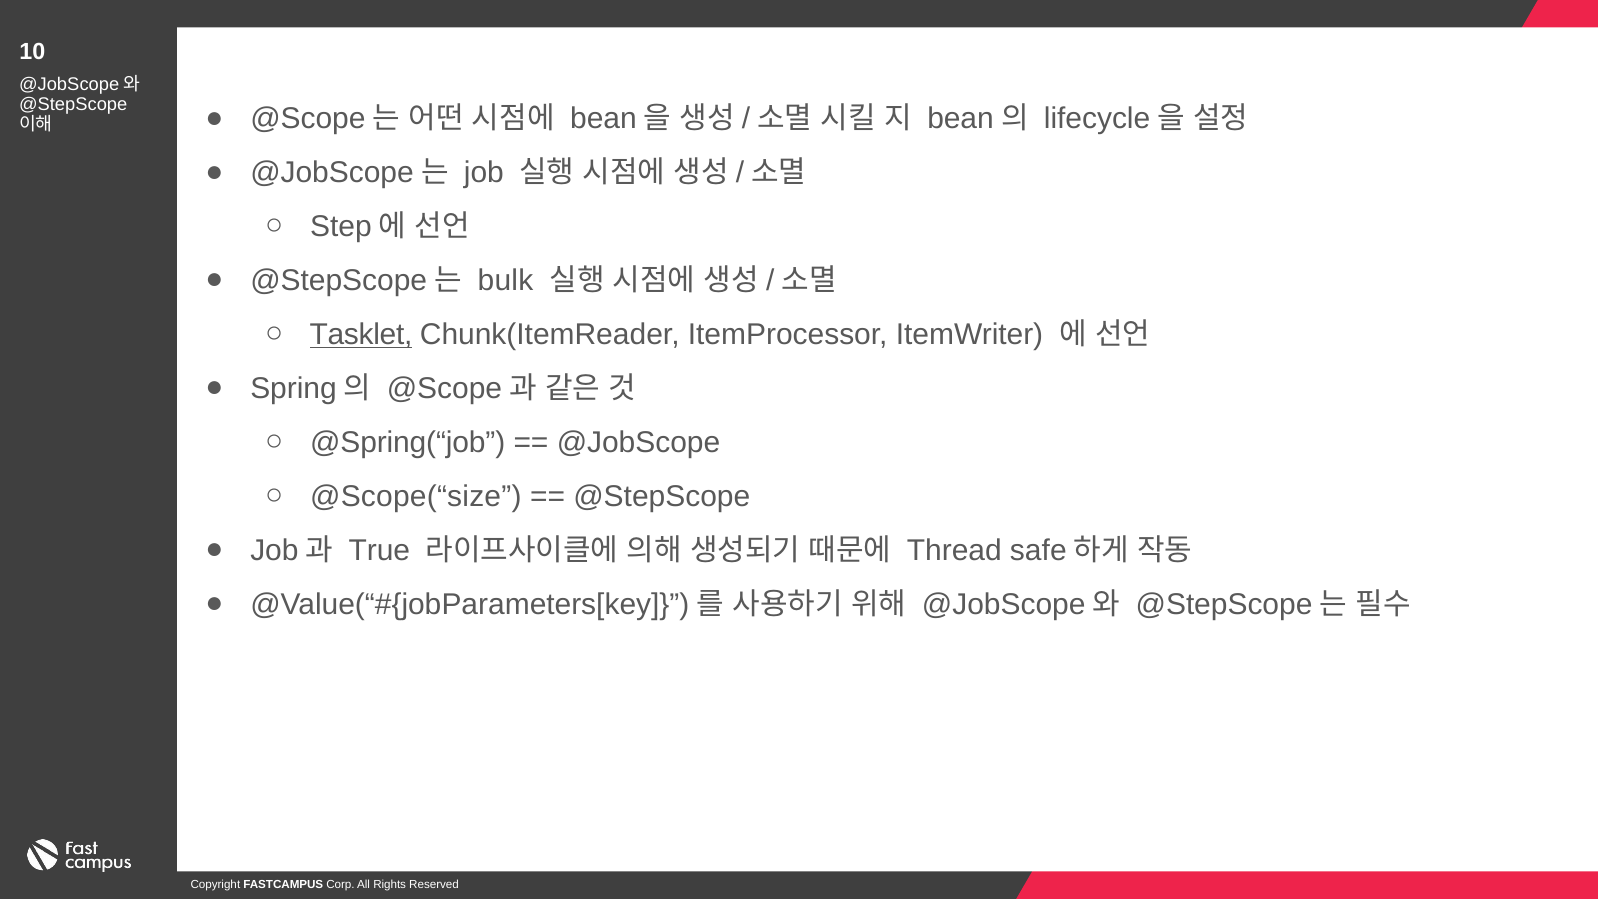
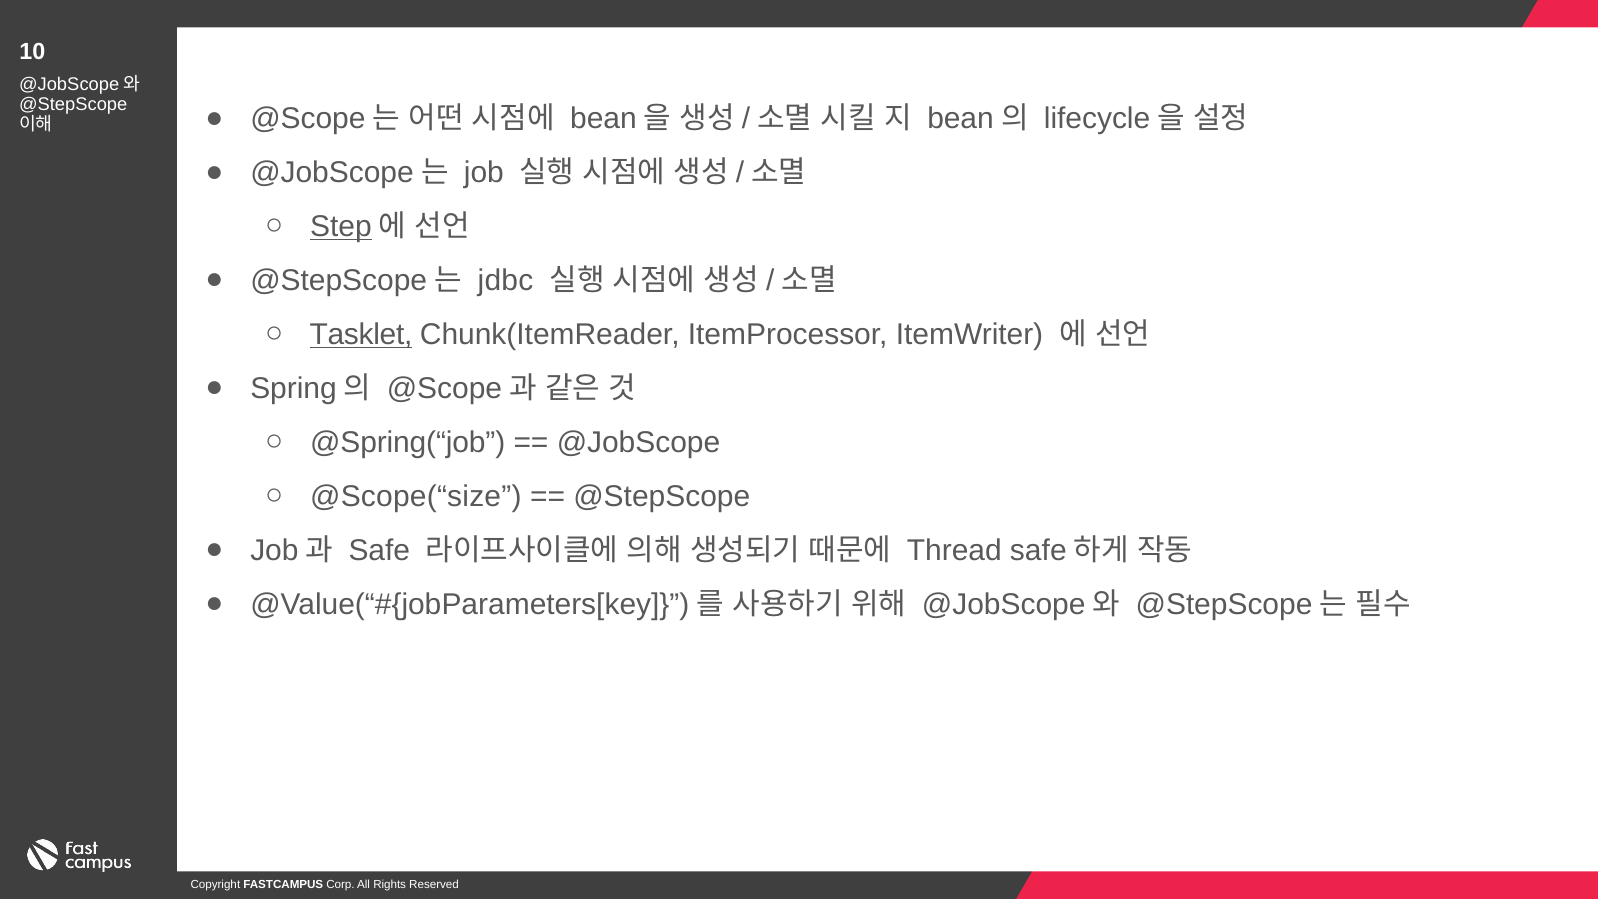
Step underline: none -> present
bulk: bulk -> jdbc
True at (379, 550): True -> Safe
